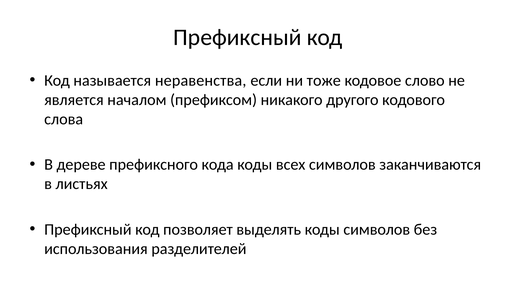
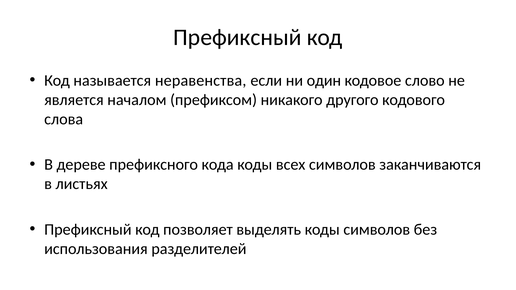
тоже: тоже -> один
